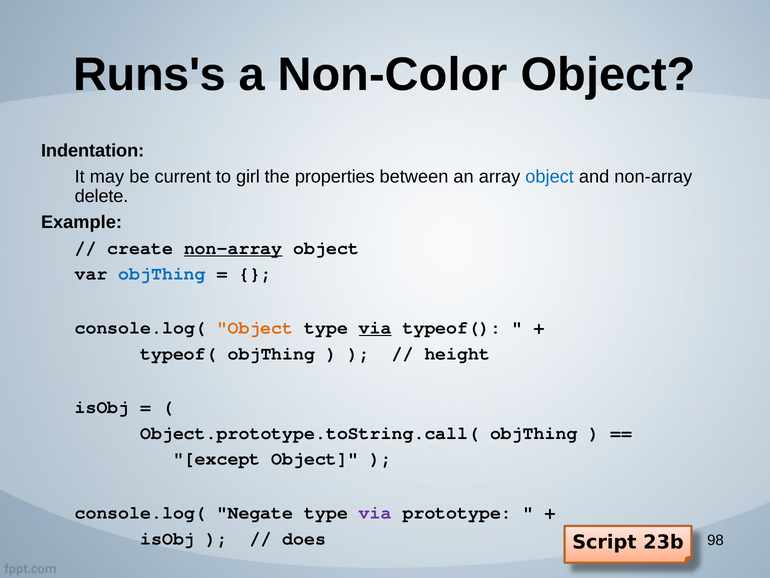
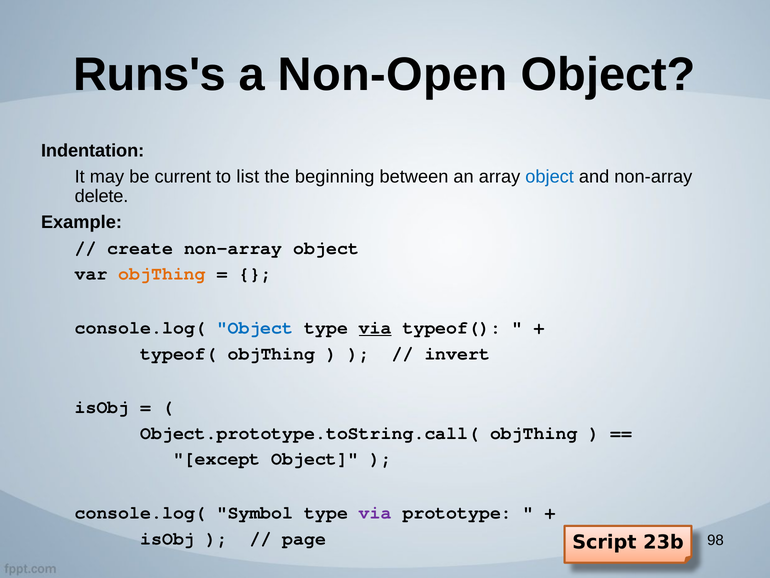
Non-Color: Non-Color -> Non-Open
girl: girl -> list
properties: properties -> beginning
non-array at (233, 248) underline: present -> none
objThing at (162, 274) colour: blue -> orange
Object at (255, 327) colour: orange -> blue
height: height -> invert
Negate: Negate -> Symbol
does: does -> page
